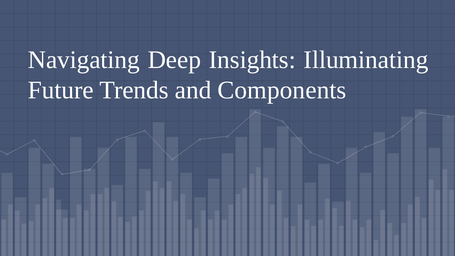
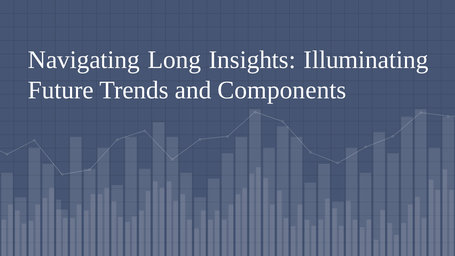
Deep: Deep -> Long
